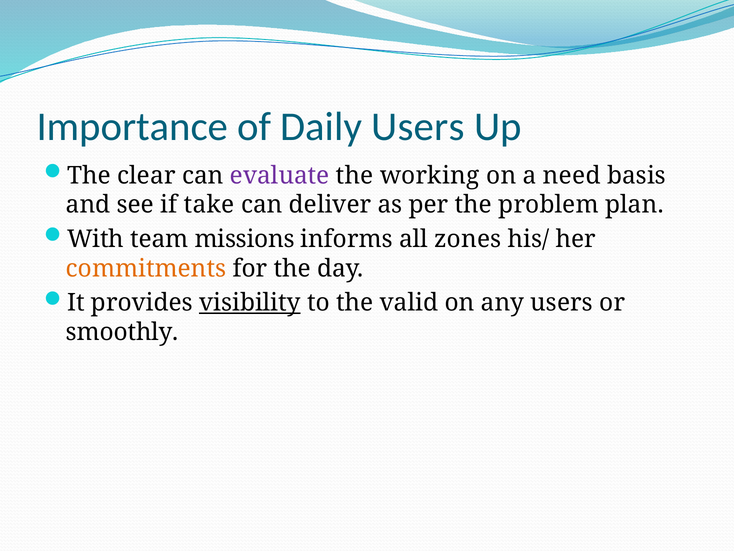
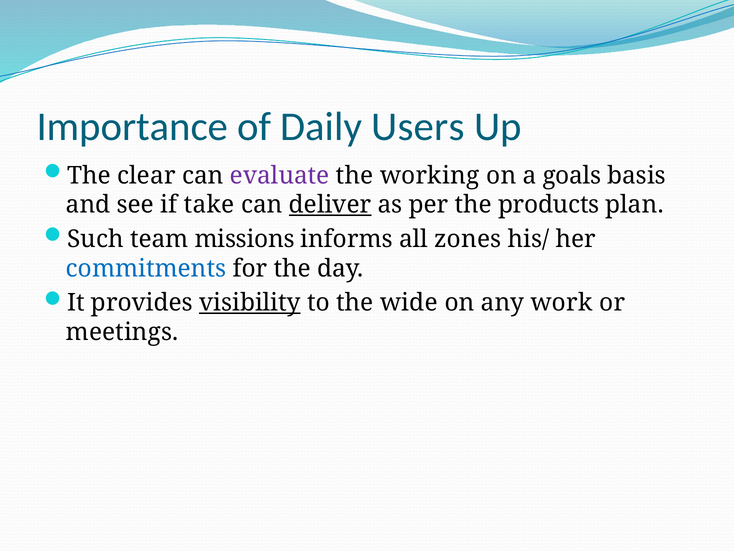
need: need -> goals
deliver underline: none -> present
problem: problem -> products
With: With -> Such
commitments colour: orange -> blue
valid: valid -> wide
any users: users -> work
smoothly: smoothly -> meetings
